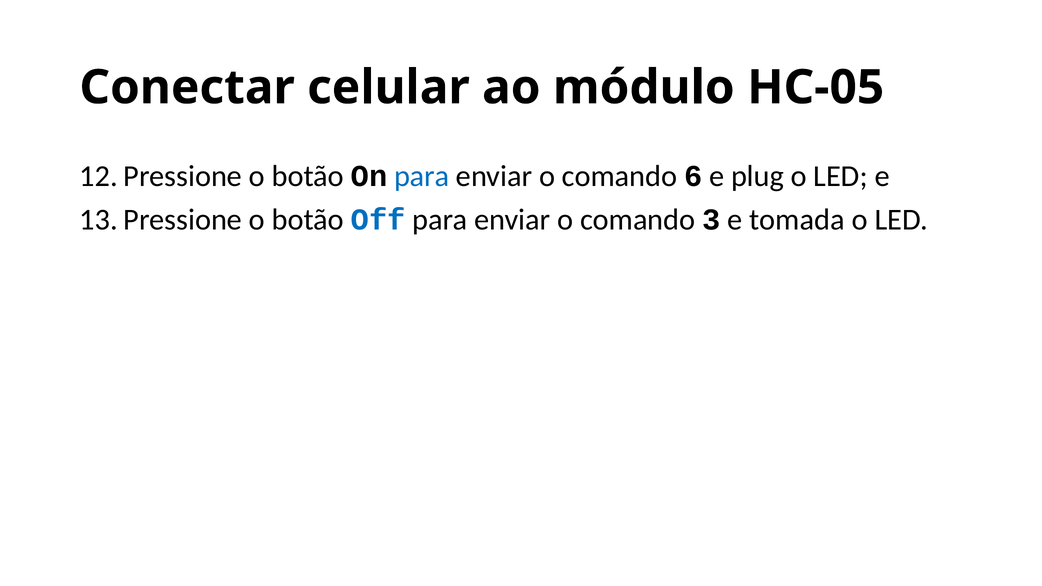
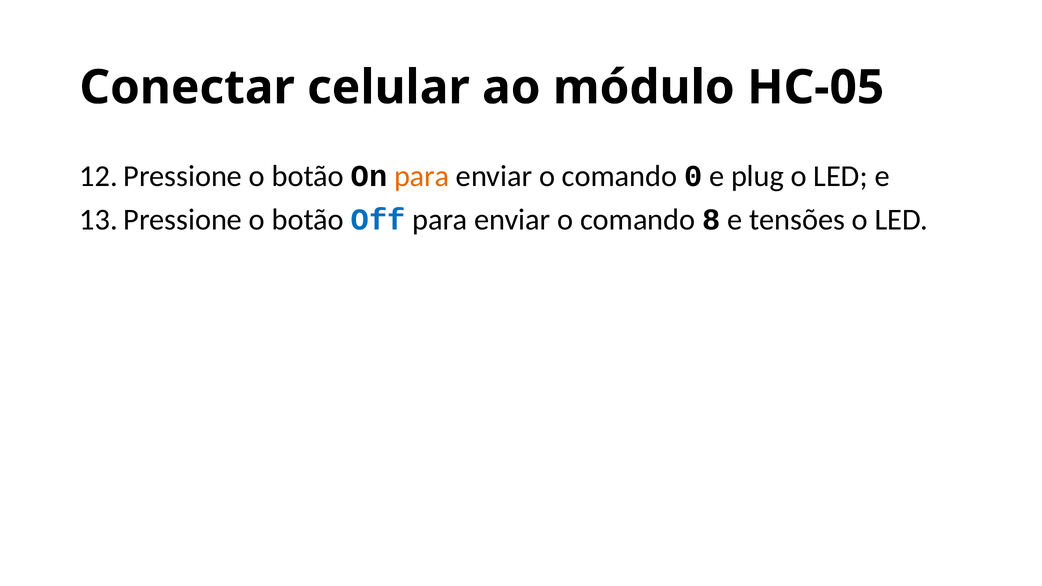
para at (422, 176) colour: blue -> orange
6: 6 -> 0
3: 3 -> 8
tomada: tomada -> tensões
